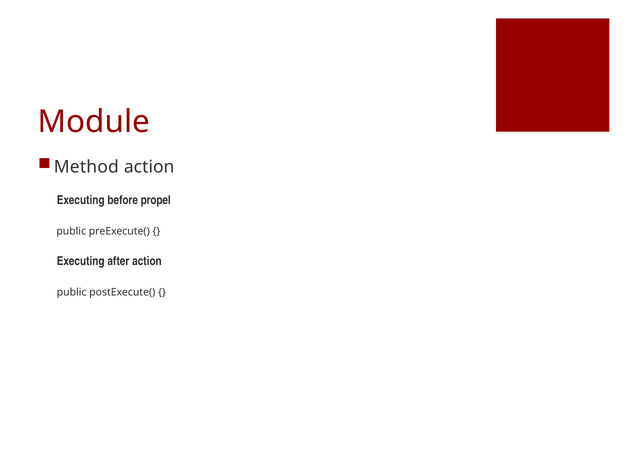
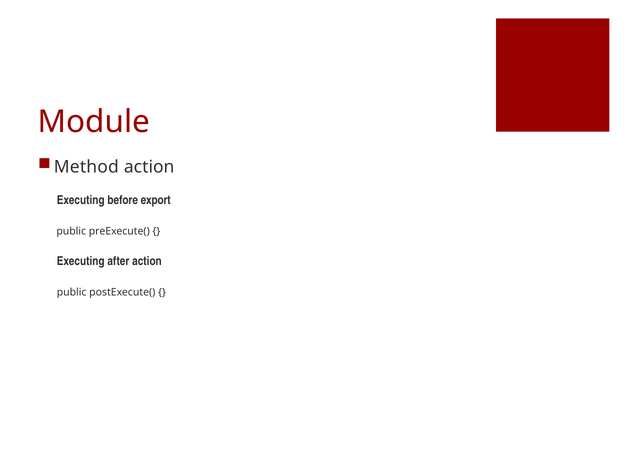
propel: propel -> export
